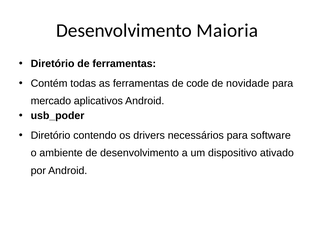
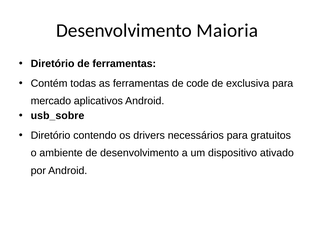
novidade: novidade -> exclusiva
usb_poder: usb_poder -> usb_sobre
software: software -> gratuitos
